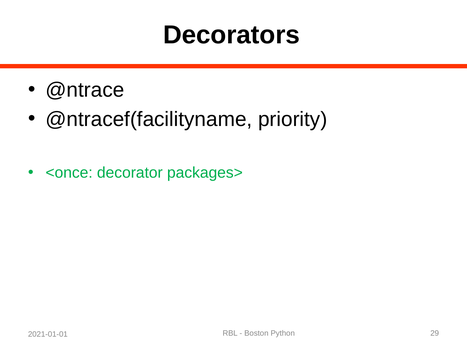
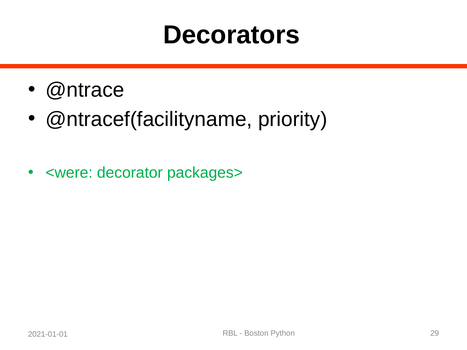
<once: <once -> <were
